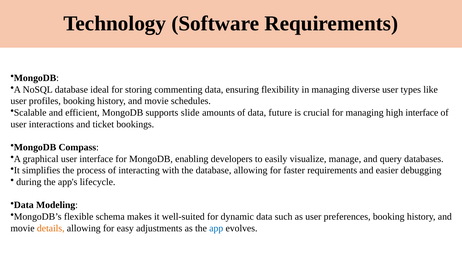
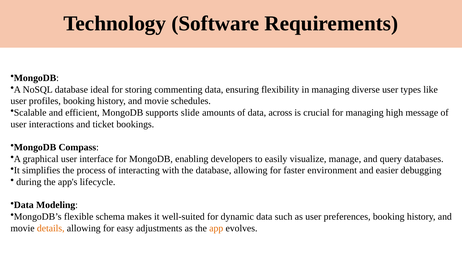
future: future -> across
high interface: interface -> message
faster requirements: requirements -> environment
app colour: blue -> orange
